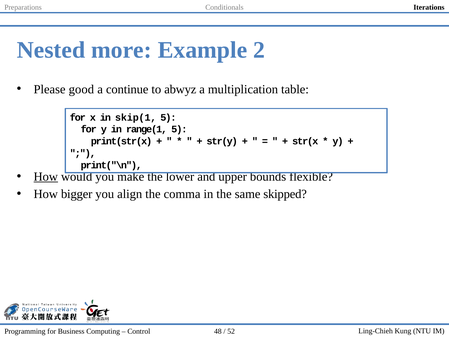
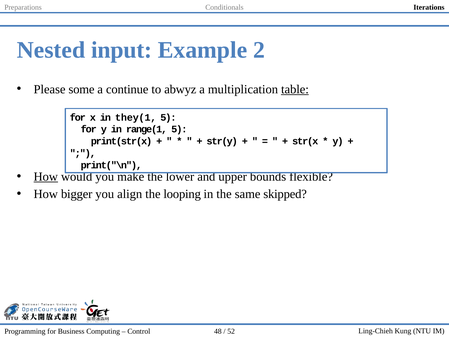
more: more -> input
good: good -> some
table underline: none -> present
skip(1: skip(1 -> they(1
comma: comma -> looping
